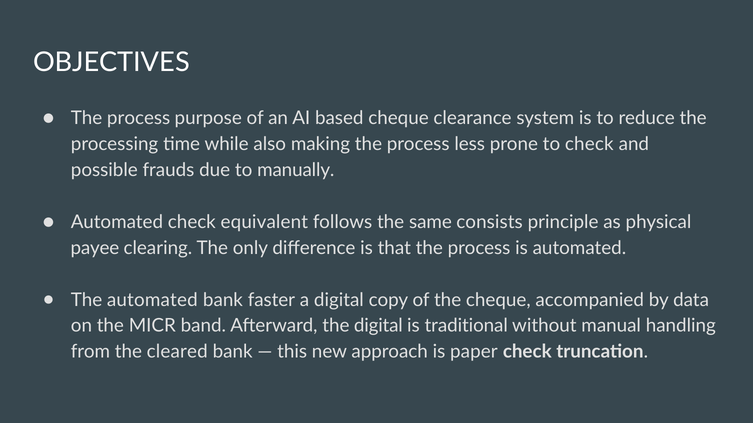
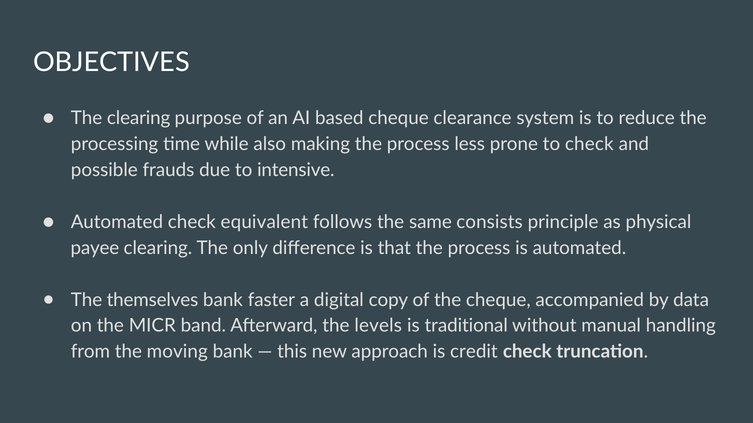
process at (139, 118): process -> clearing
manually: manually -> intensive
The automated: automated -> themselves
the digital: digital -> levels
cleared: cleared -> moving
paper: paper -> credit
